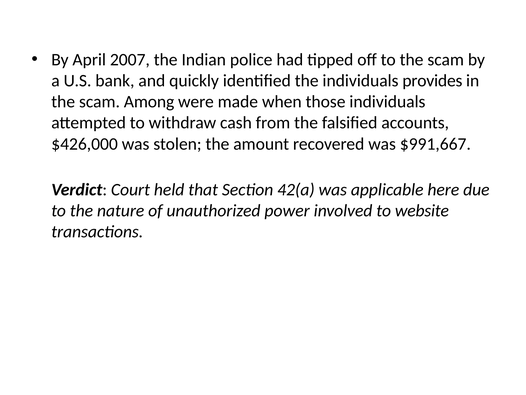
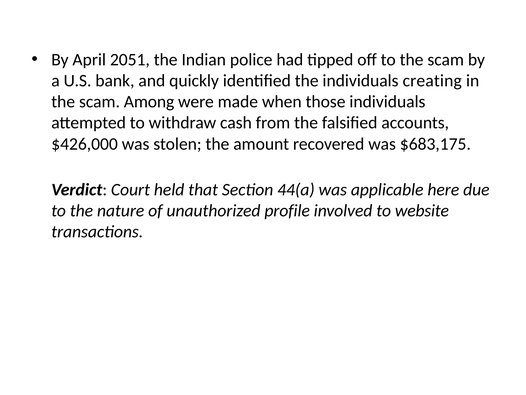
2007: 2007 -> 2051
provides: provides -> creating
$991,667: $991,667 -> $683,175
42(a: 42(a -> 44(a
power: power -> profile
